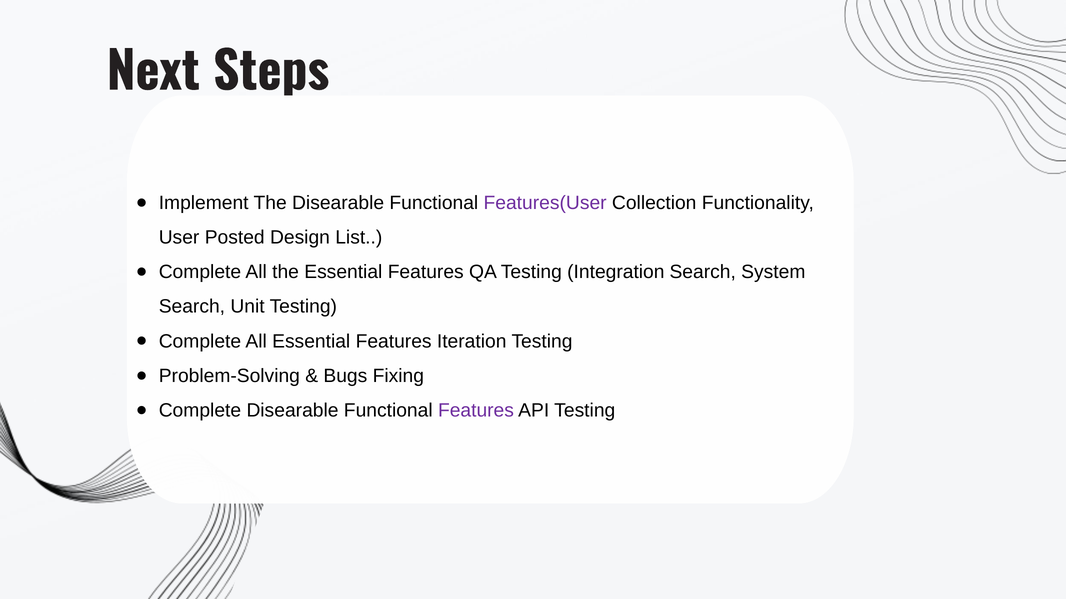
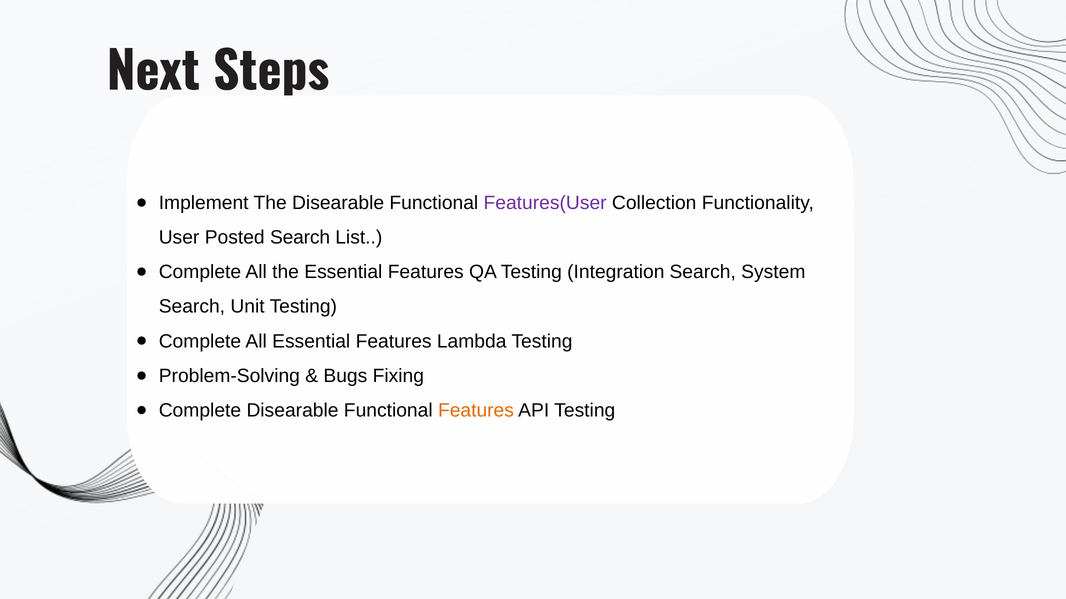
Posted Design: Design -> Search
Iteration: Iteration -> Lambda
Features at (476, 411) colour: purple -> orange
